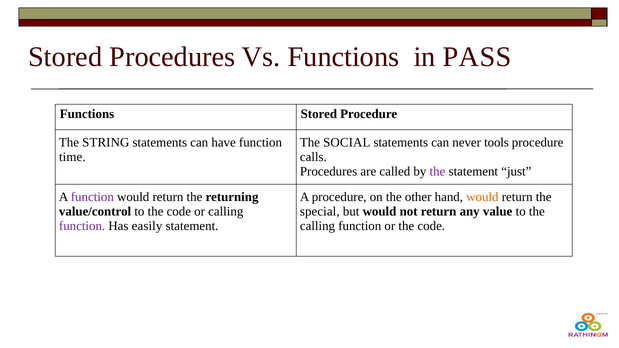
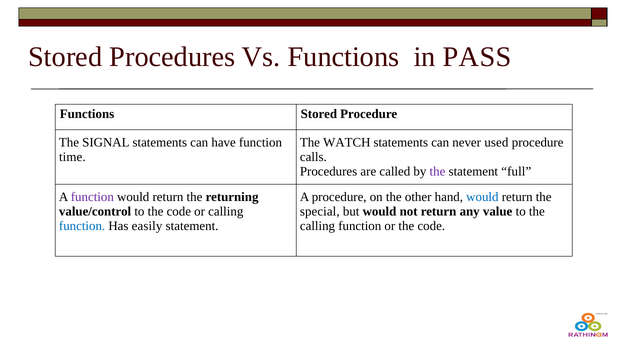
STRING: STRING -> SIGNAL
SOCIAL: SOCIAL -> WATCH
tools: tools -> used
just: just -> full
would at (482, 197) colour: orange -> blue
function at (82, 226) colour: purple -> blue
